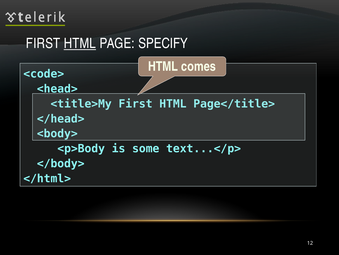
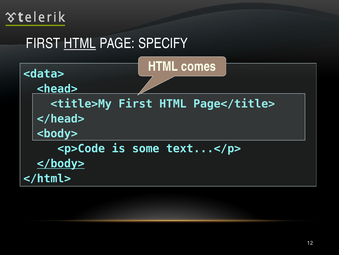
<code>: <code> -> <data>
<p>Body: <p>Body -> <p>Code
</body> underline: none -> present
